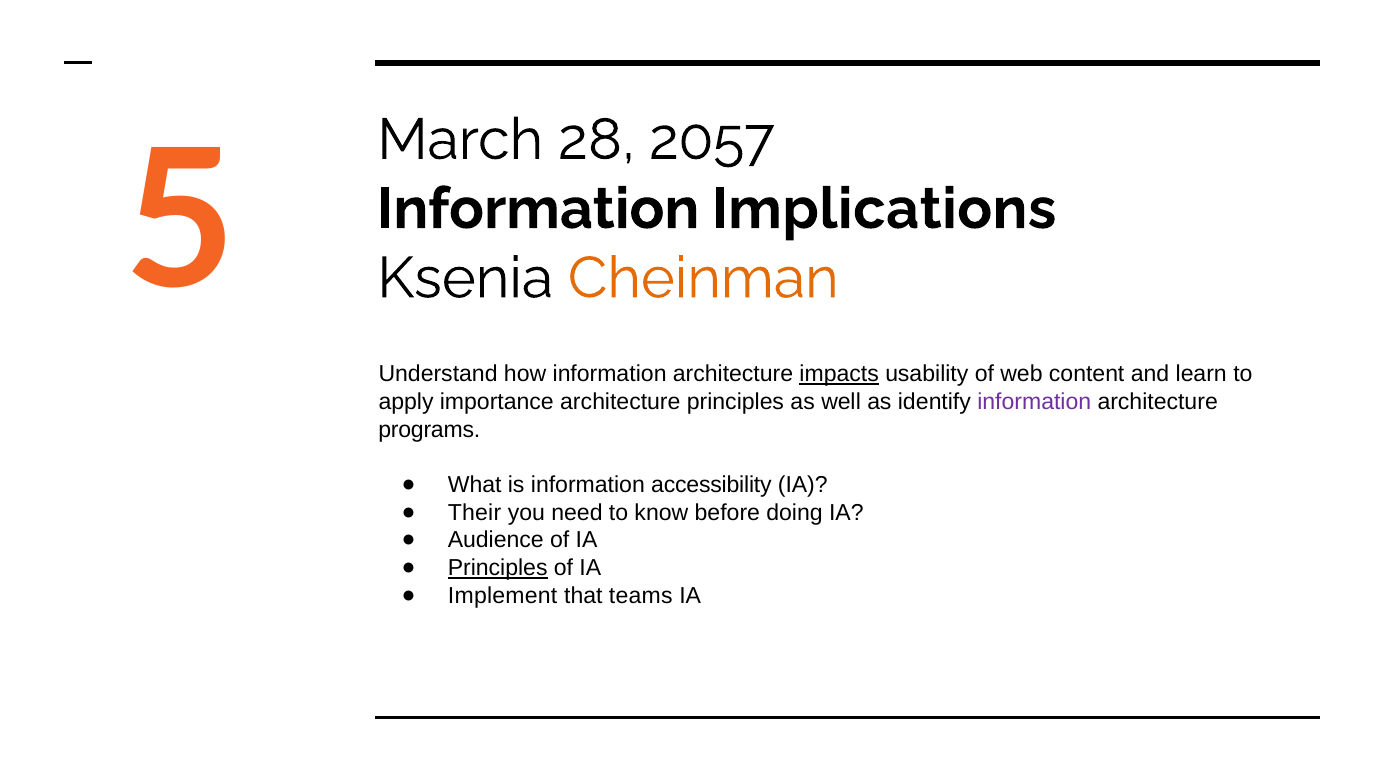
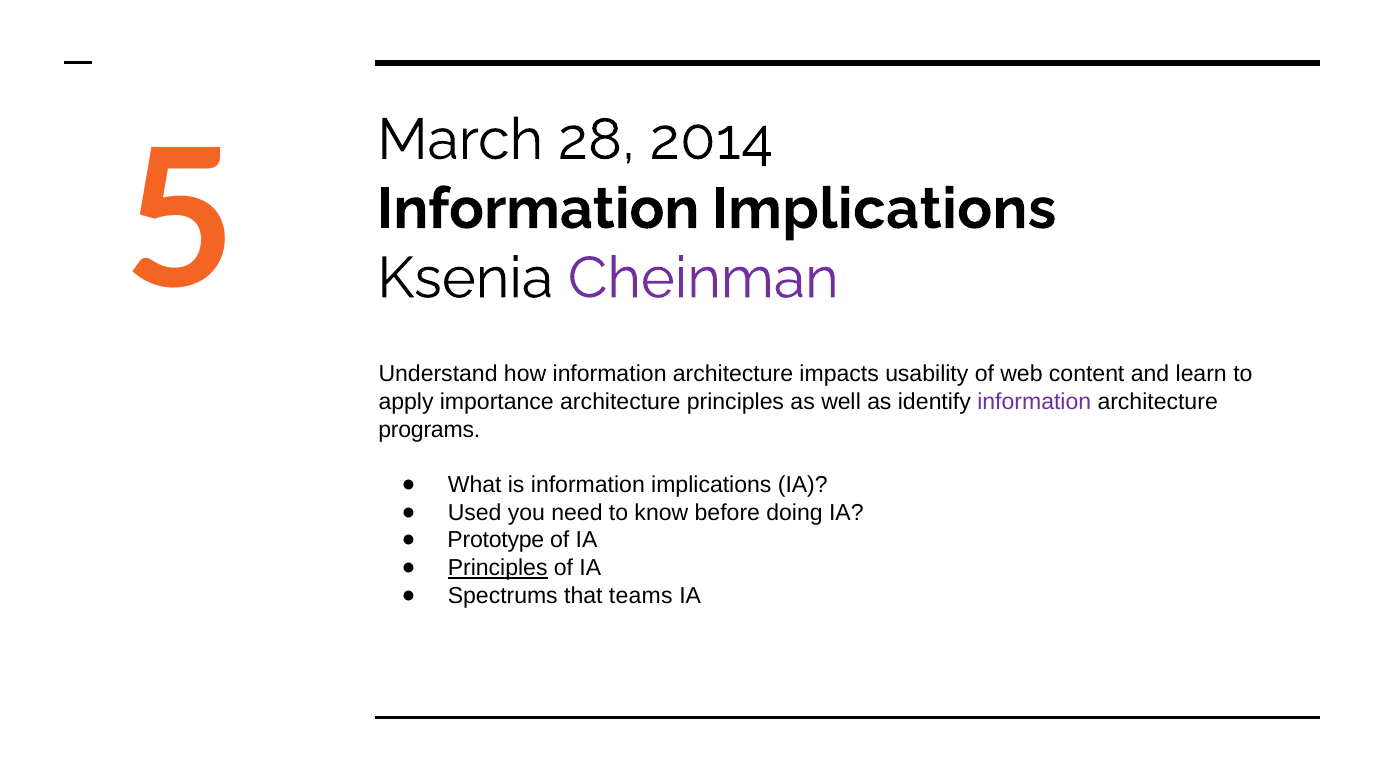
2057: 2057 -> 2014
Cheinman colour: orange -> purple
impacts underline: present -> none
is information accessibility: accessibility -> implications
Their: Their -> Used
Audience: Audience -> Prototype
Implement: Implement -> Spectrums
